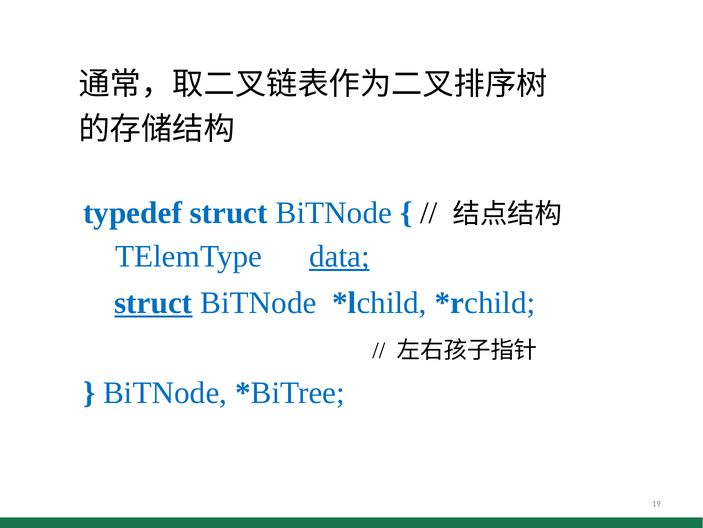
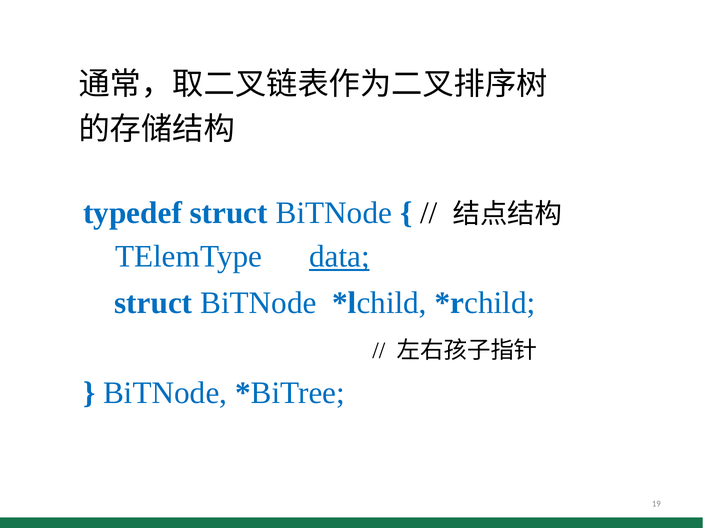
struct at (153, 303) underline: present -> none
